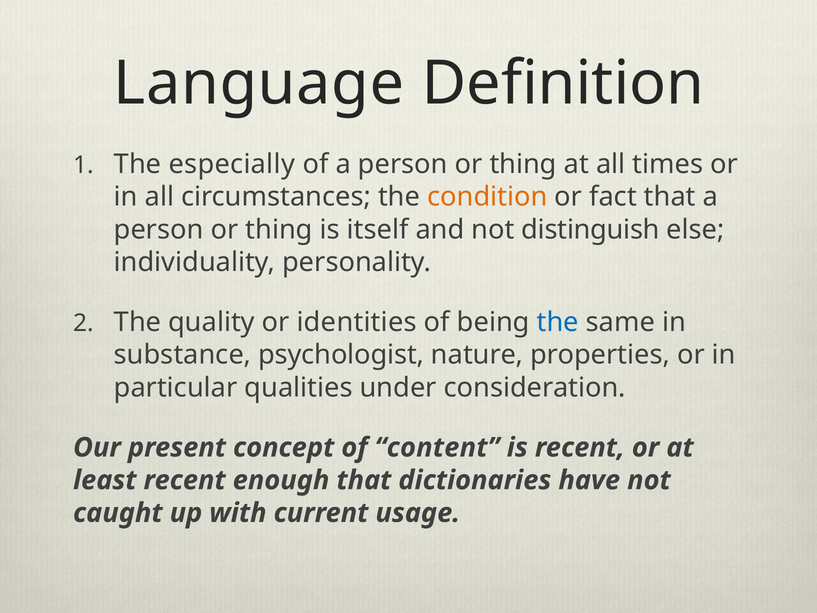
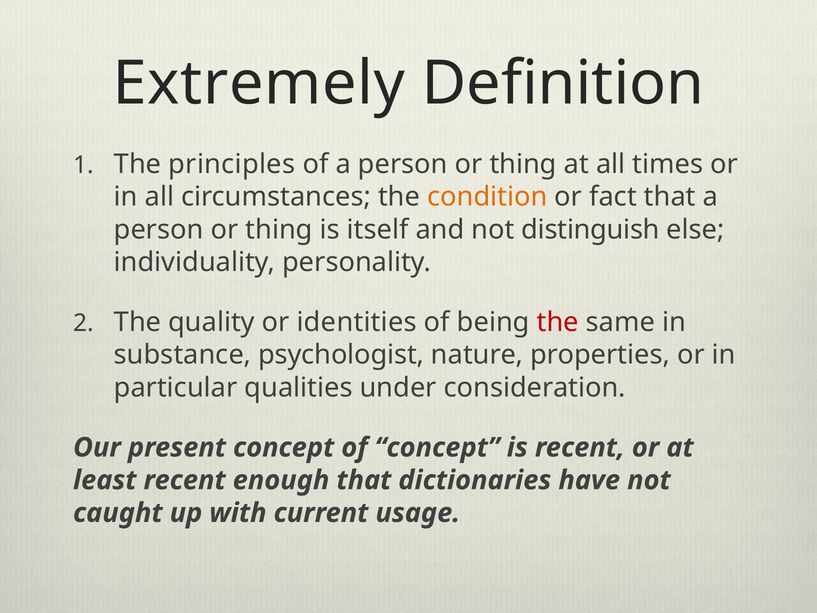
Language: Language -> Extremely
especially: especially -> principles
the at (558, 322) colour: blue -> red
of content: content -> concept
